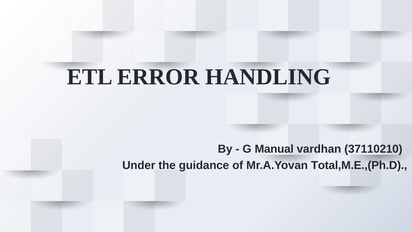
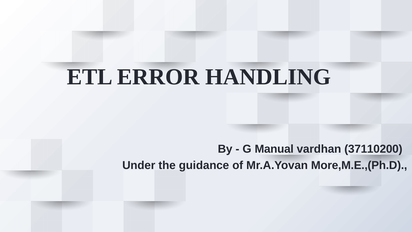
37110210: 37110210 -> 37110200
Total,M.E.,(Ph.D: Total,M.E.,(Ph.D -> More,M.E.,(Ph.D
